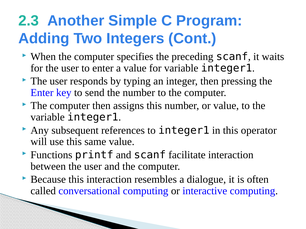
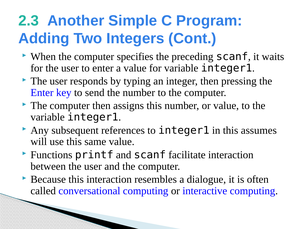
operator: operator -> assumes
